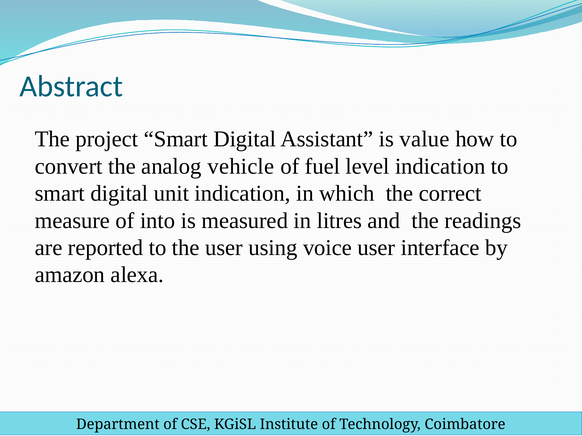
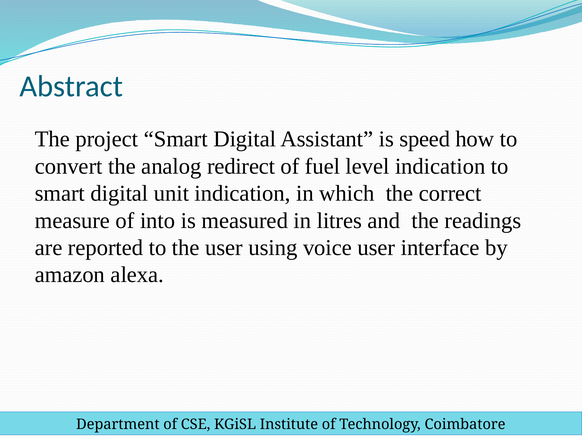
value: value -> speed
vehicle: vehicle -> redirect
